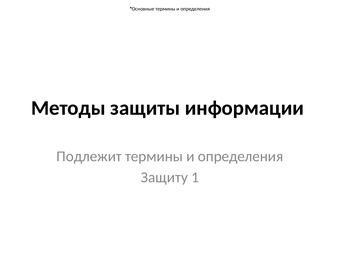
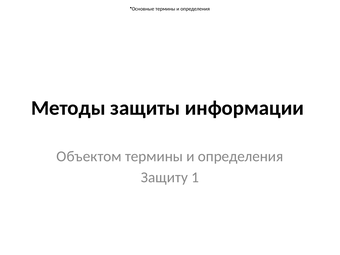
Подлежит: Подлежит -> Объектом
